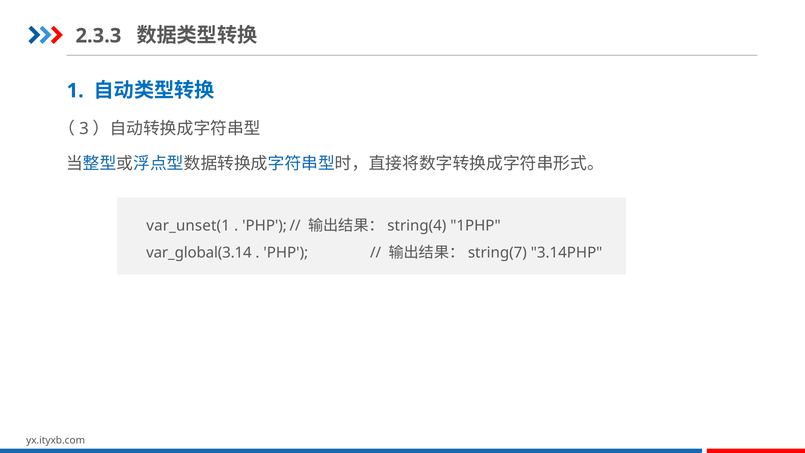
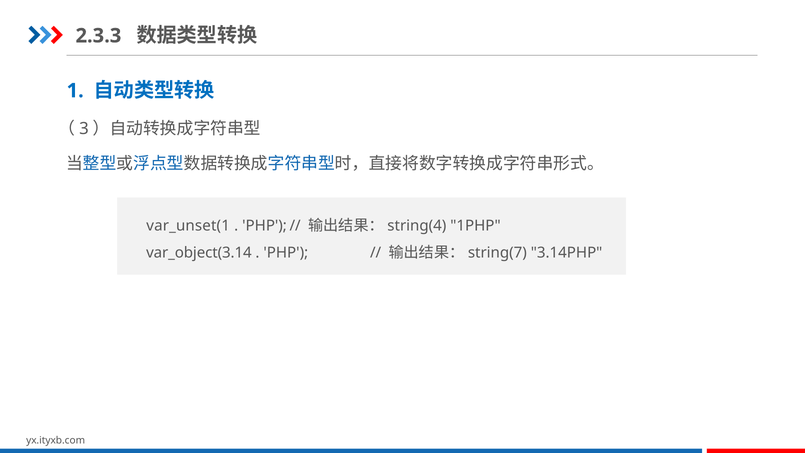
var_global(3.14: var_global(3.14 -> var_object(3.14
